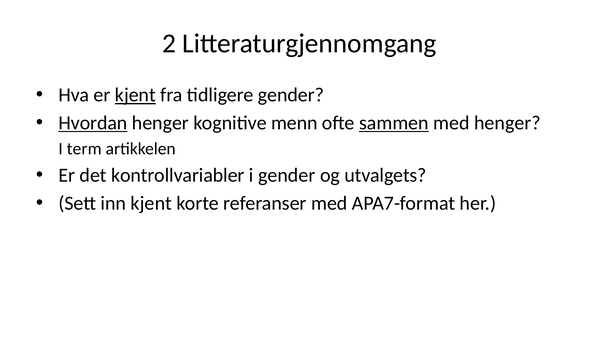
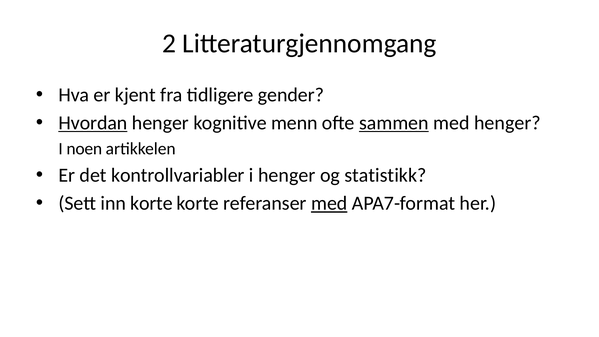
kjent at (135, 95) underline: present -> none
term: term -> noen
i gender: gender -> henger
utvalgets: utvalgets -> statistikk
inn kjent: kjent -> korte
med at (329, 203) underline: none -> present
